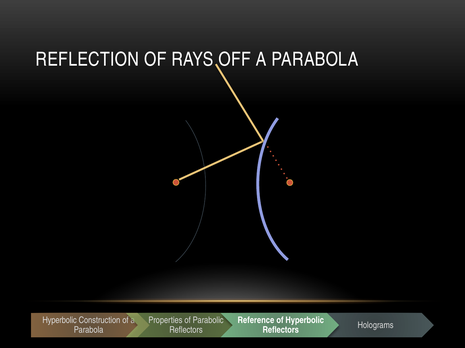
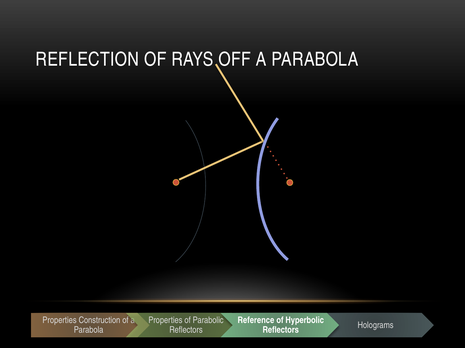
Hyperbolic at (60, 321): Hyperbolic -> Properties
